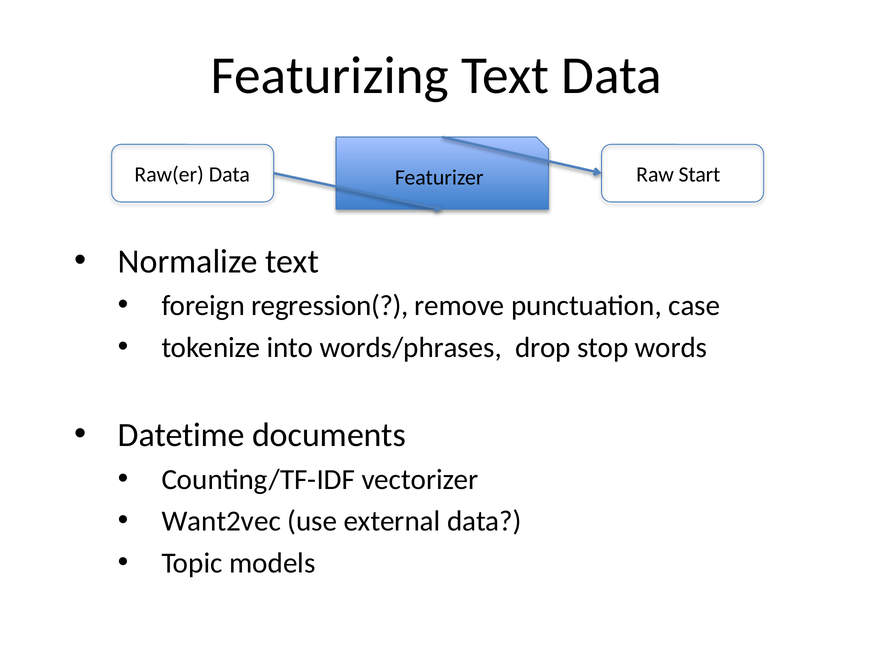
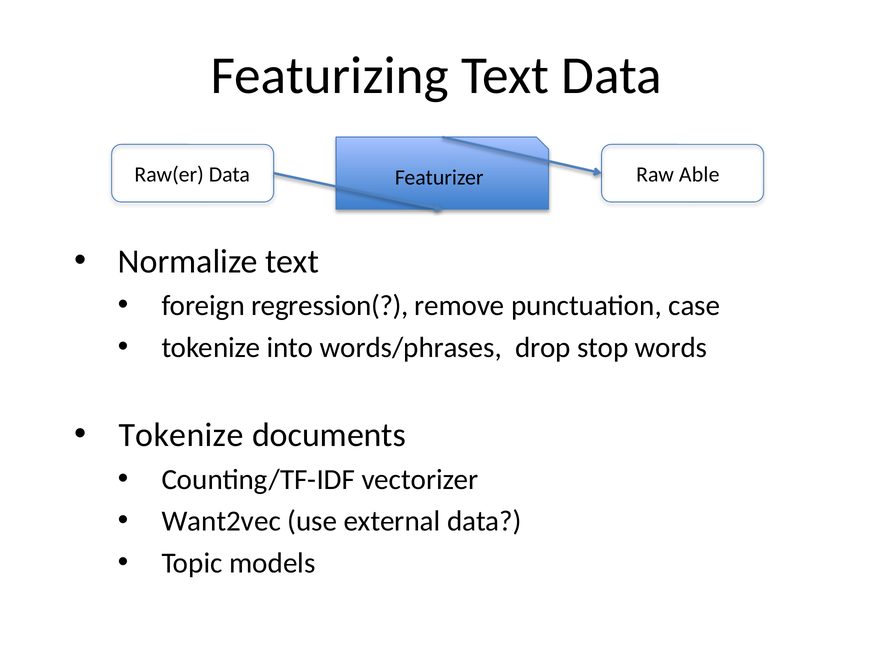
Start: Start -> Able
Datetime at (181, 435): Datetime -> Tokenize
